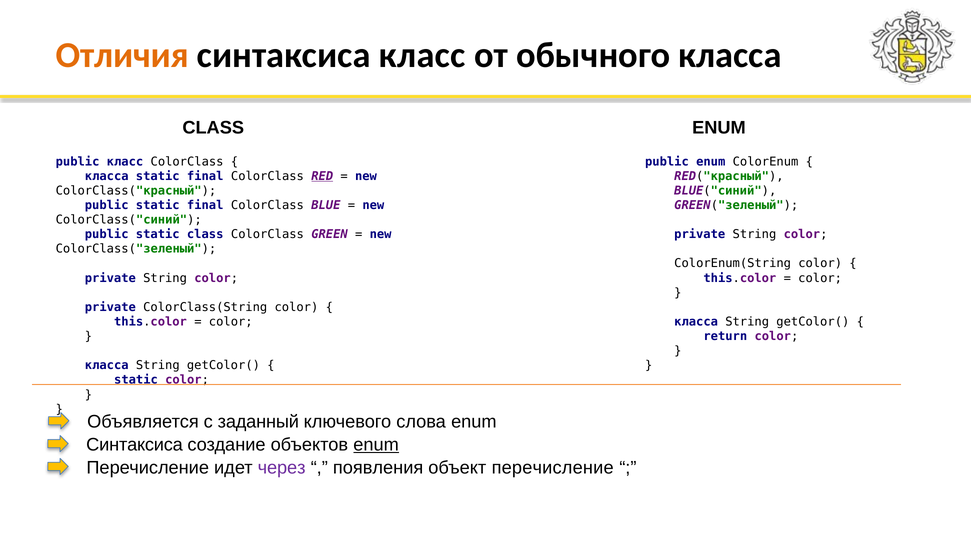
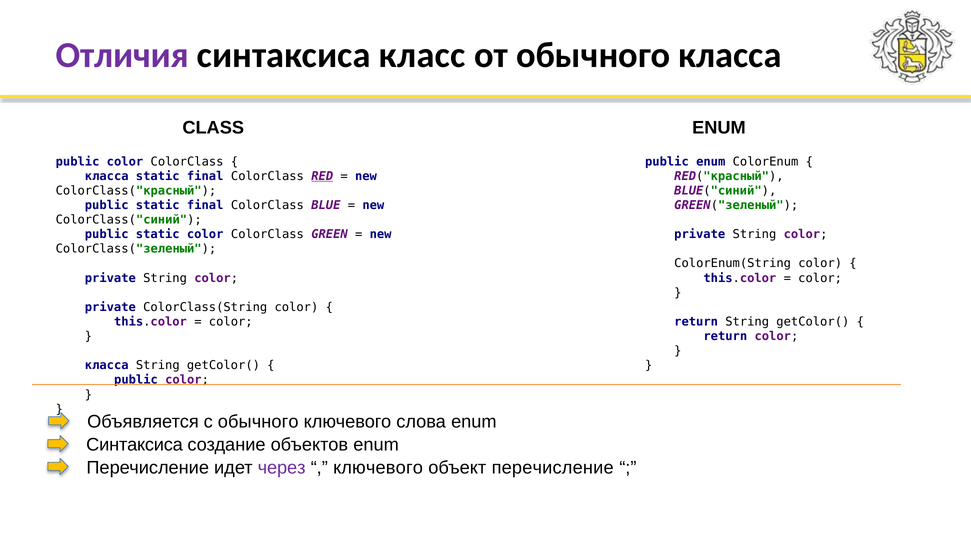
Отличия colour: orange -> purple
класс at (125, 162): класс -> color
static class: class -> color
класса at (696, 322): класса -> return
static at (136, 380): static -> public
с заданный: заданный -> обычного
enum at (376, 445) underline: present -> none
появления at (378, 468): появления -> ключевого
